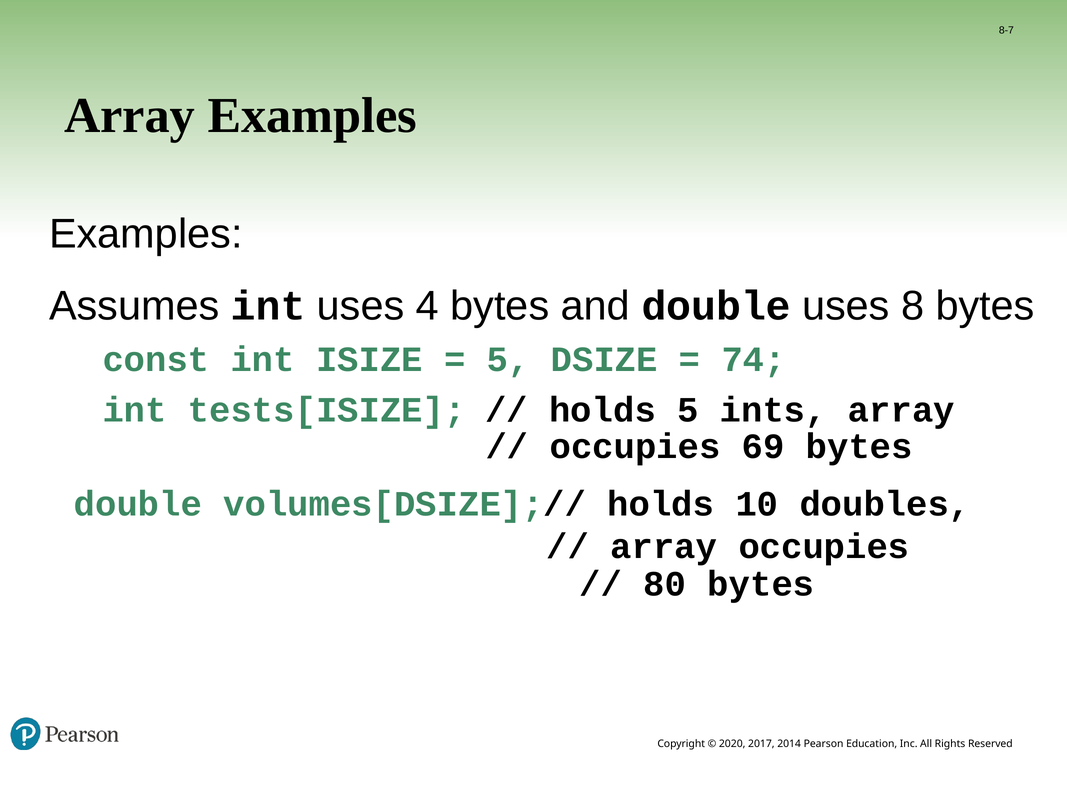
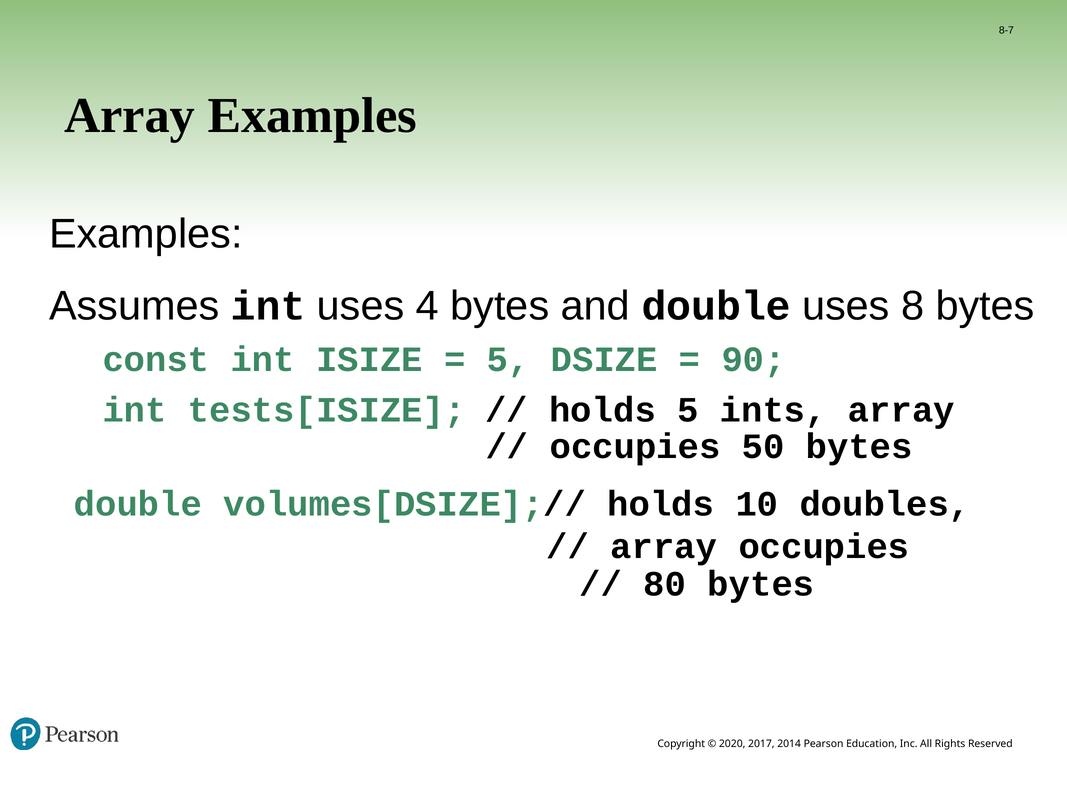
74: 74 -> 90
69: 69 -> 50
